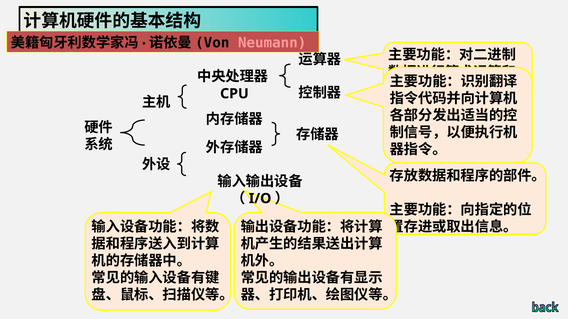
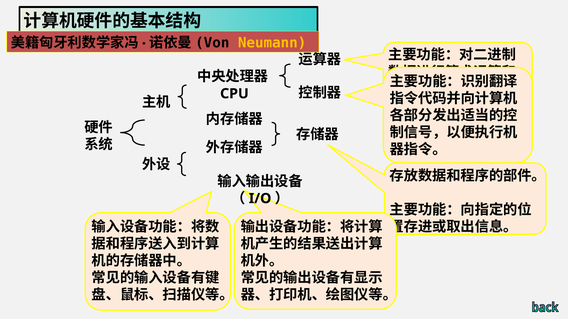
Neumann colour: pink -> yellow
